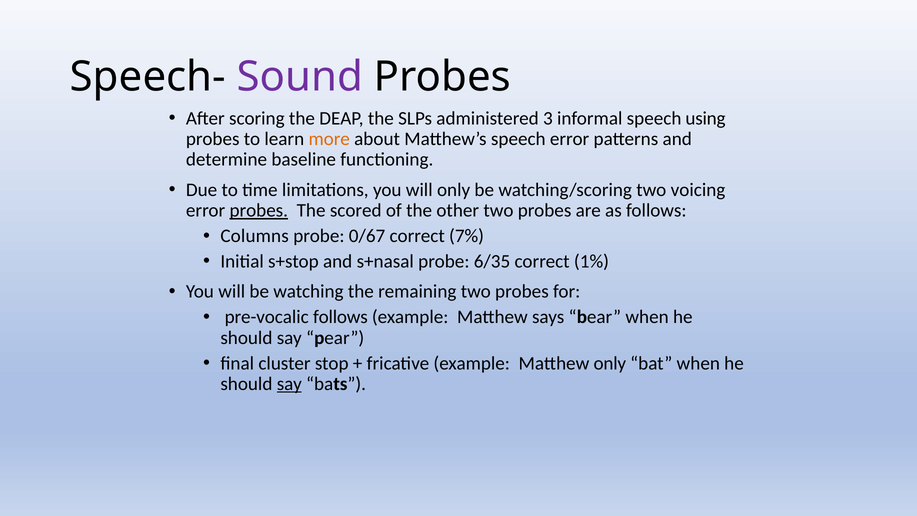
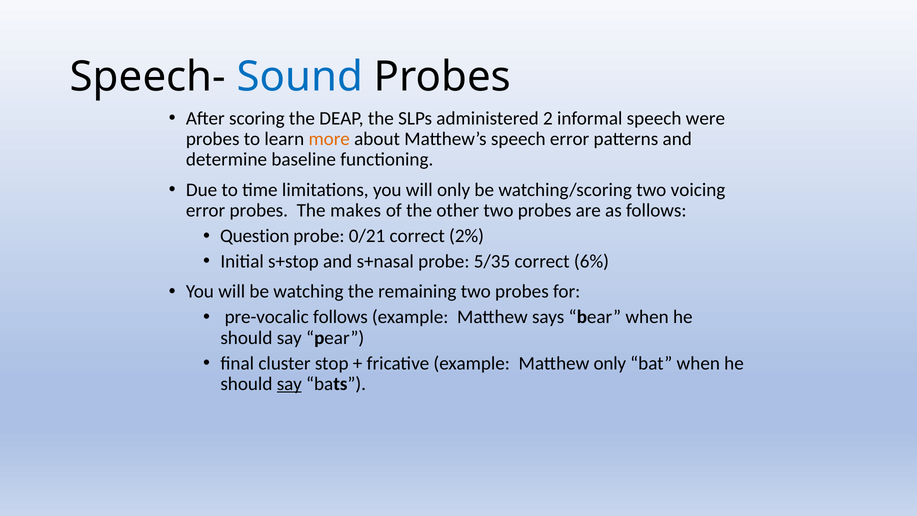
Sound colour: purple -> blue
3: 3 -> 2
using: using -> were
probes at (259, 210) underline: present -> none
scored: scored -> makes
Columns: Columns -> Question
0/67: 0/67 -> 0/21
7%: 7% -> 2%
6/35: 6/35 -> 5/35
1%: 1% -> 6%
